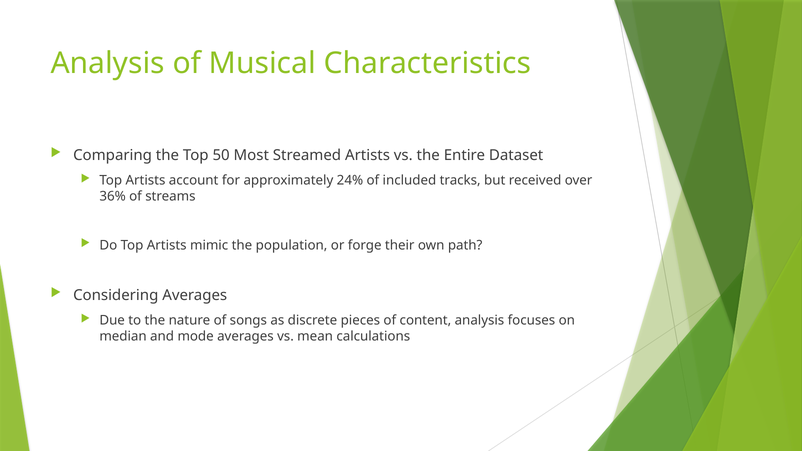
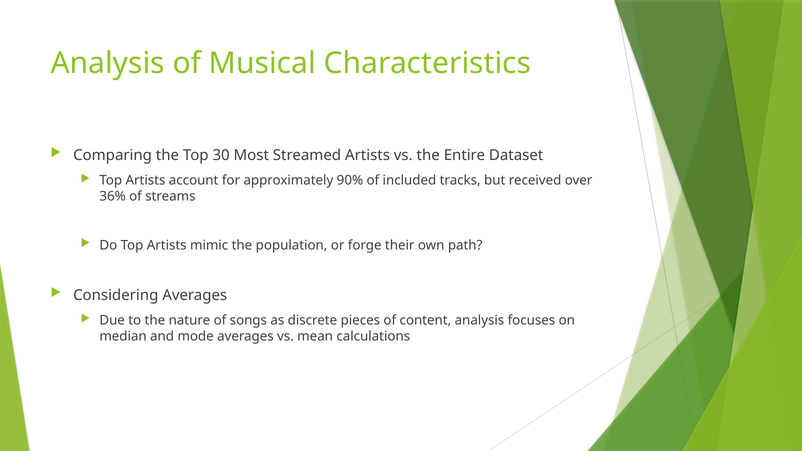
50: 50 -> 30
24%: 24% -> 90%
